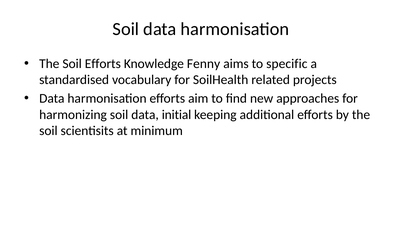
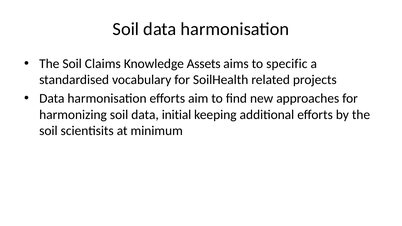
Soil Efforts: Efforts -> Claims
Fenny: Fenny -> Assets
